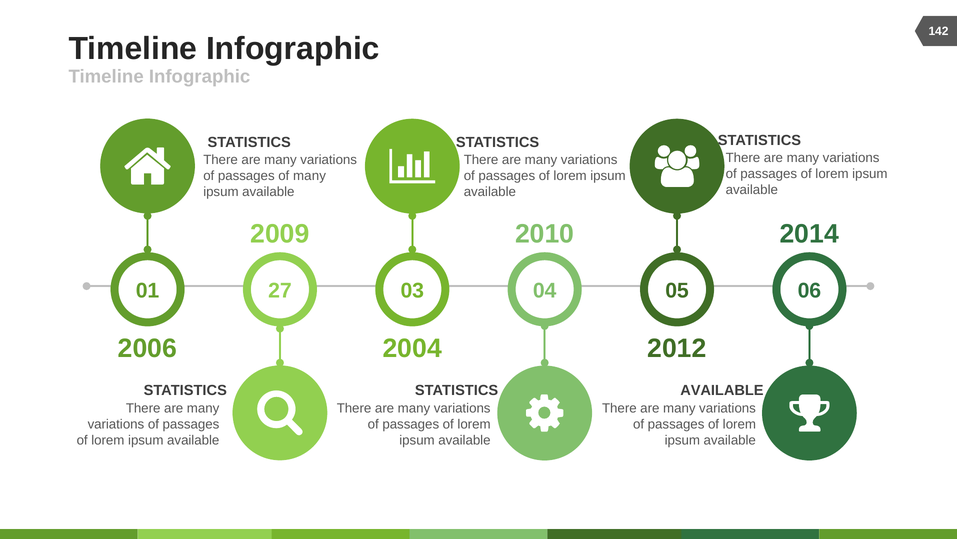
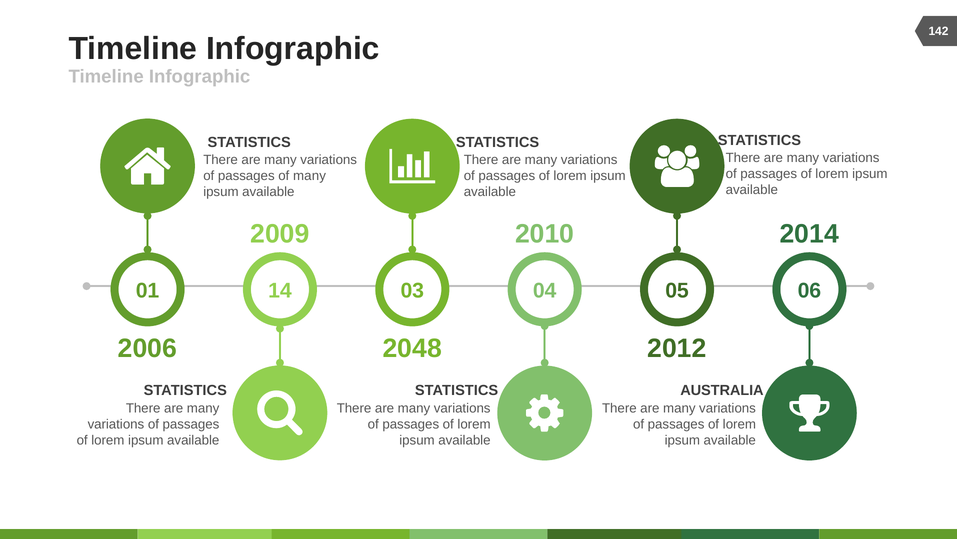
27: 27 -> 14
2004: 2004 -> 2048
AVAILABLE at (722, 390): AVAILABLE -> AUSTRALIA
